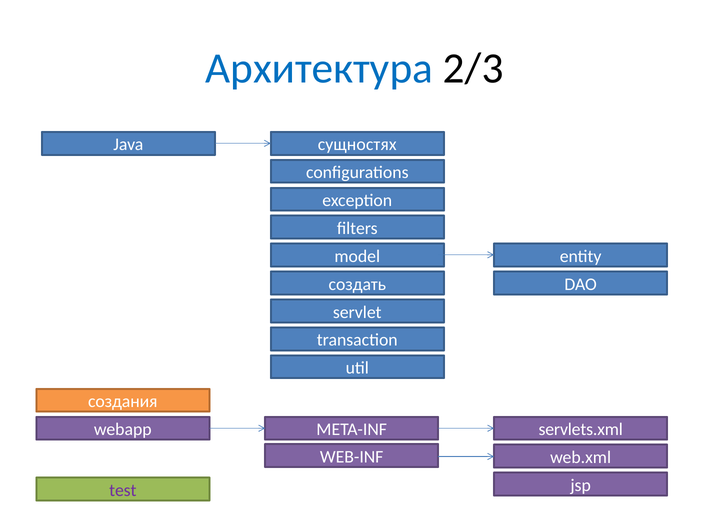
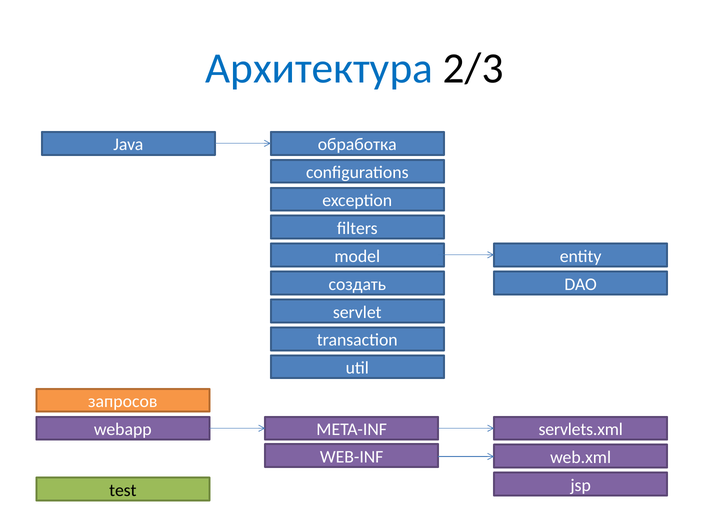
сущностях: сущностях -> обработка
создания: создания -> запросов
test colour: purple -> black
